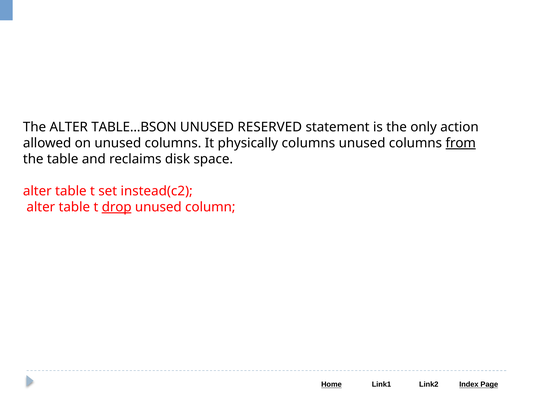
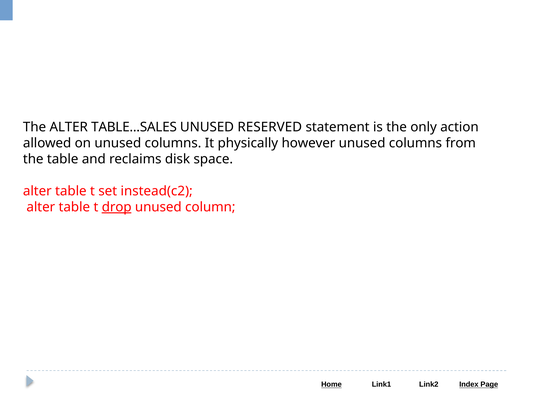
TABLE...BSON: TABLE...BSON -> TABLE...SALES
physically columns: columns -> however
from underline: present -> none
